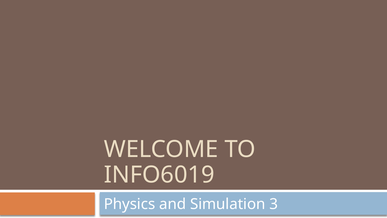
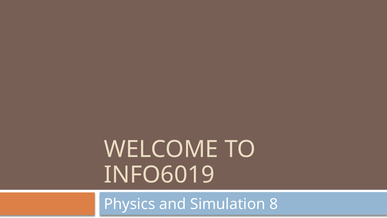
3: 3 -> 8
